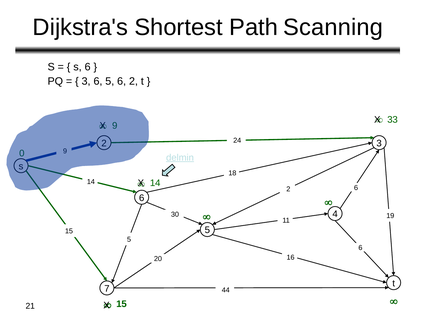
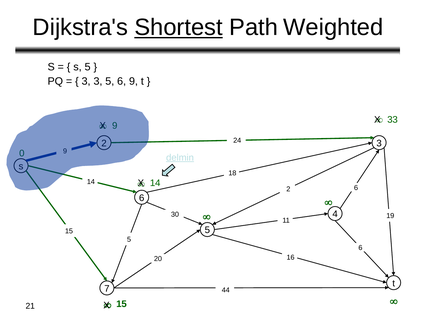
Shortest underline: none -> present
Scanning: Scanning -> Weighted
s 6: 6 -> 5
3 6: 6 -> 3
6 2: 2 -> 9
